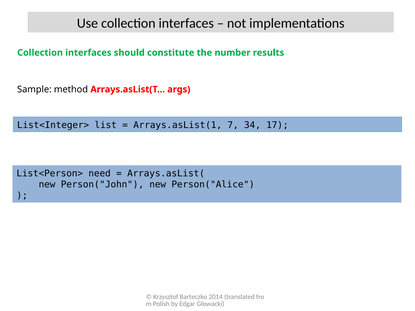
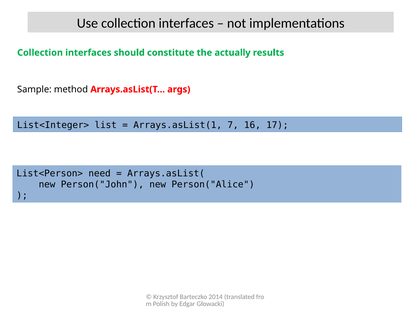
number: number -> actually
34: 34 -> 16
